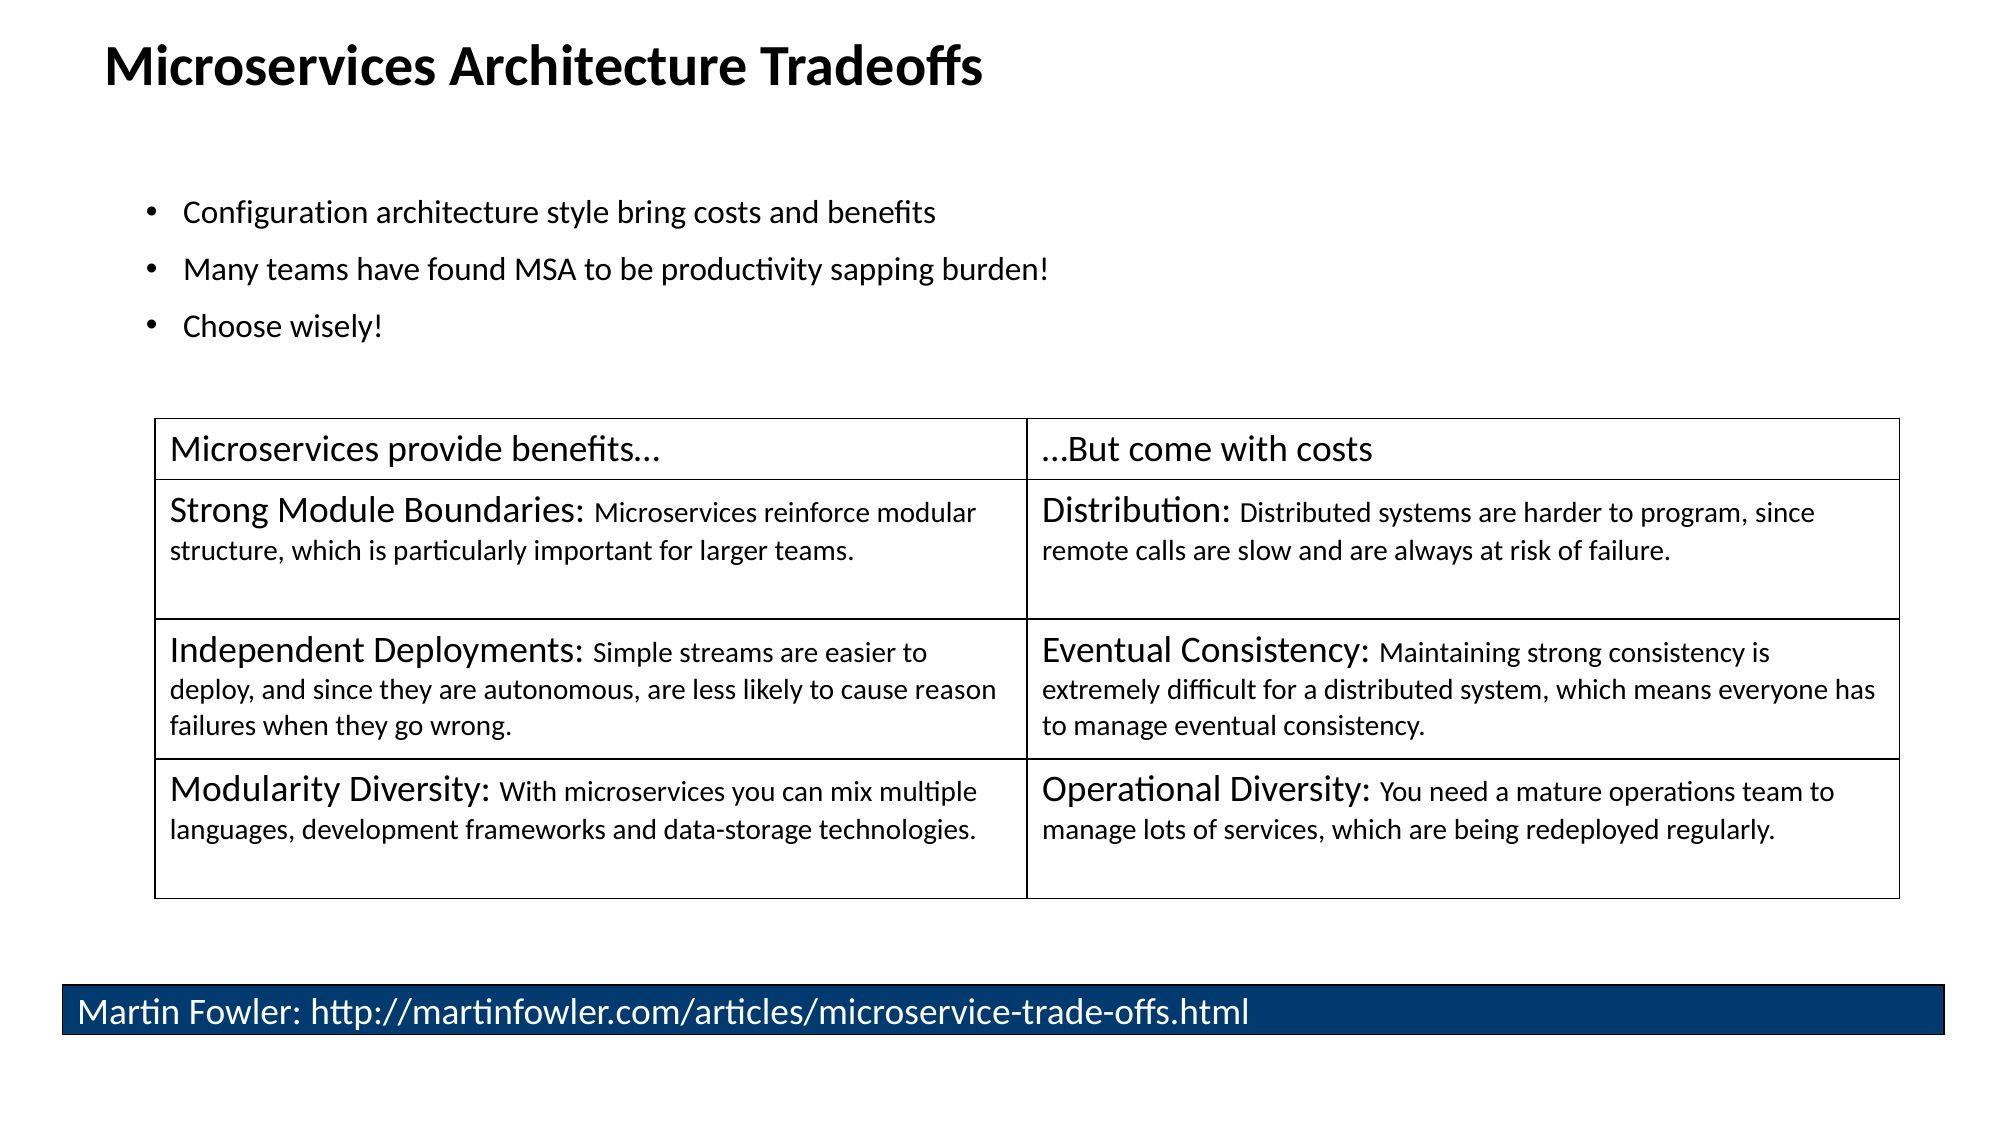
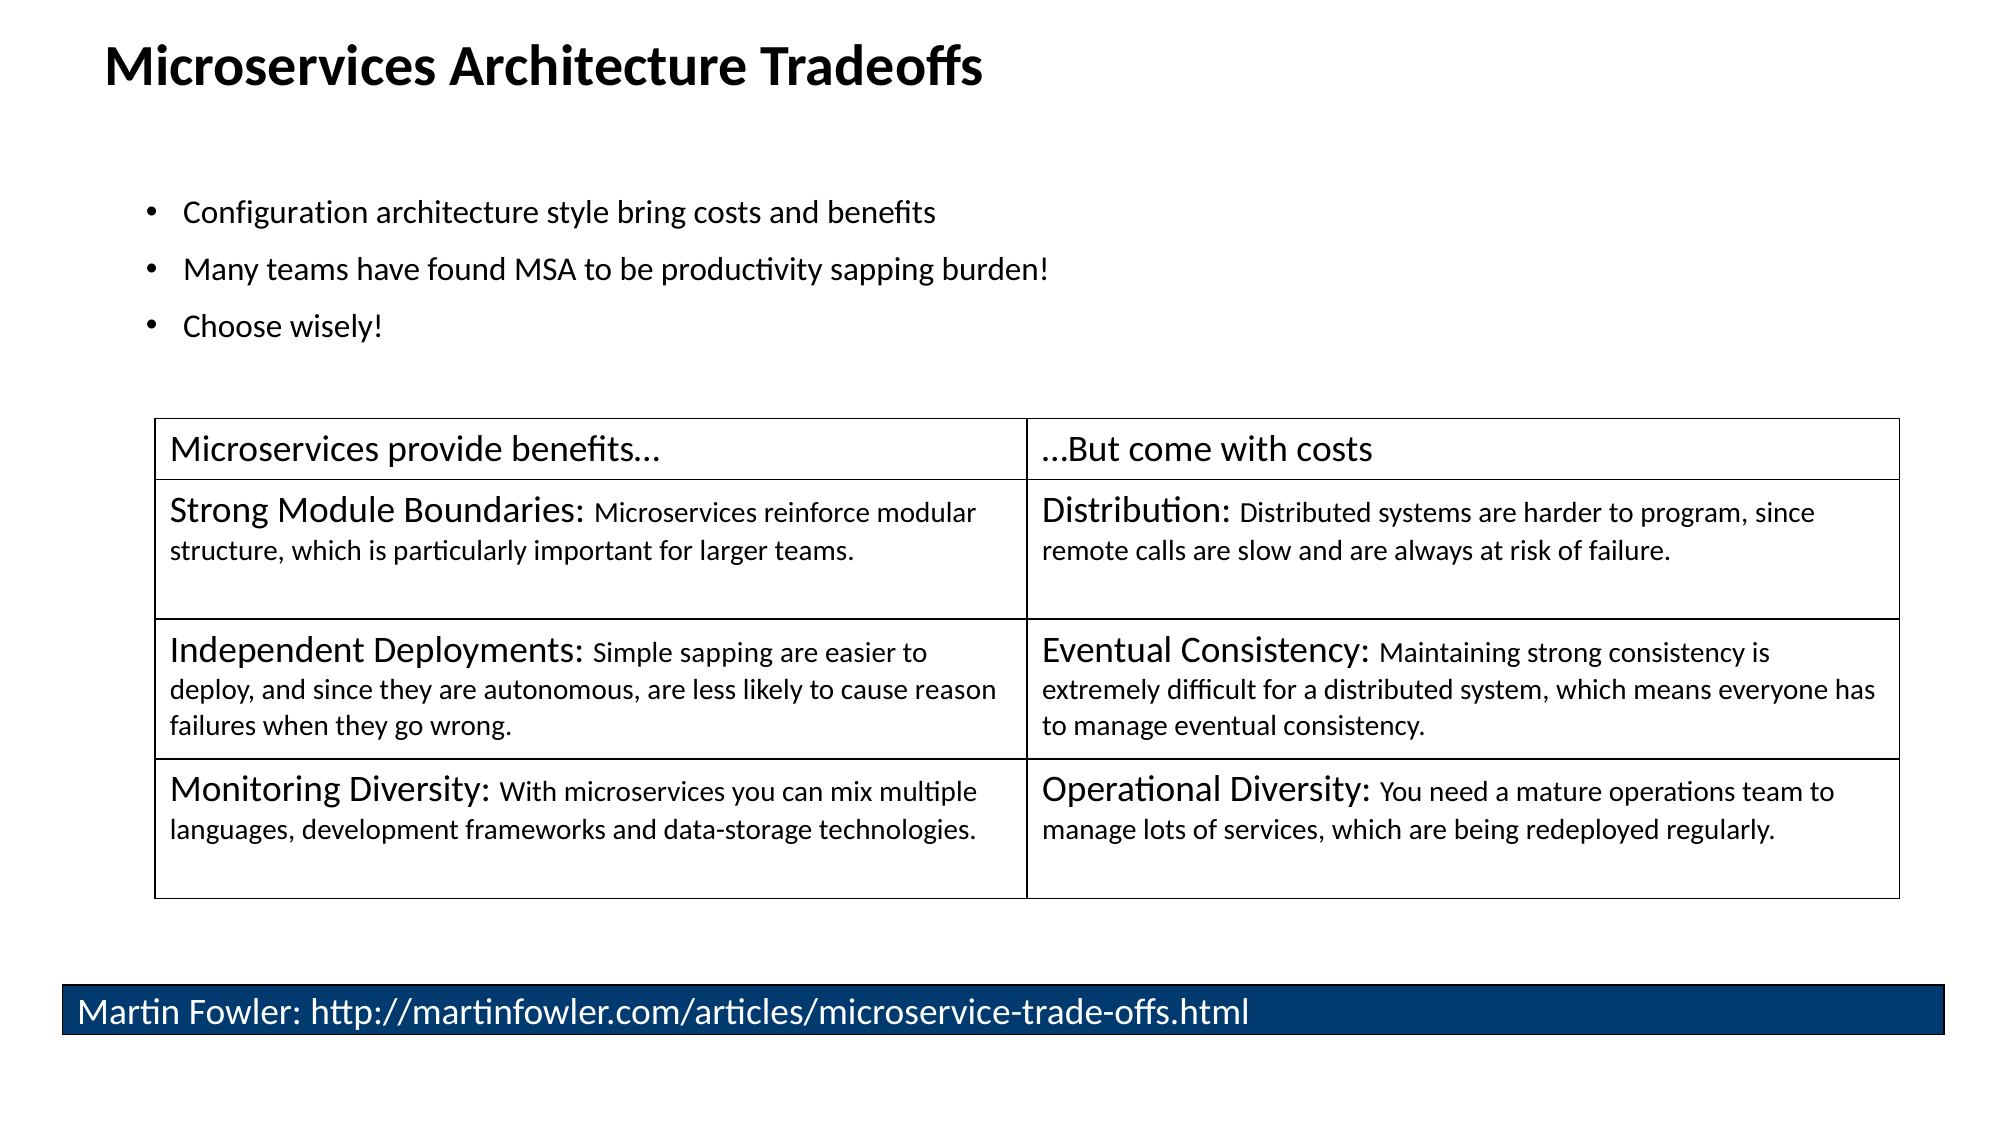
Simple streams: streams -> sapping
Modularity: Modularity -> Monitoring
